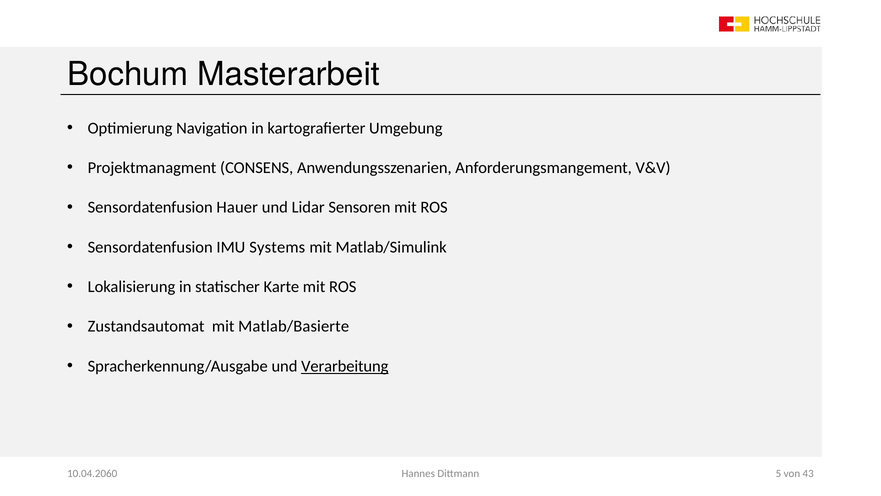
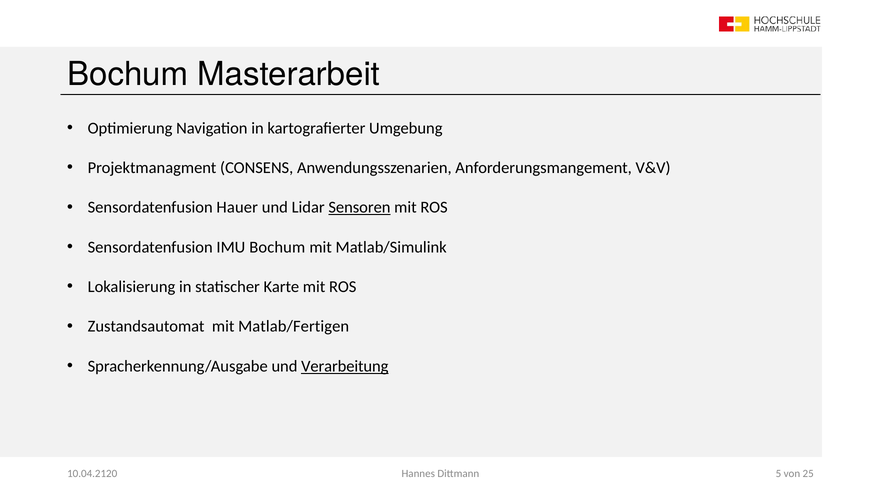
Sensoren underline: none -> present
IMU Systems: Systems -> Bochum
Matlab/Basierte: Matlab/Basierte -> Matlab/Fertigen
10.04.2060: 10.04.2060 -> 10.04.2120
43: 43 -> 25
